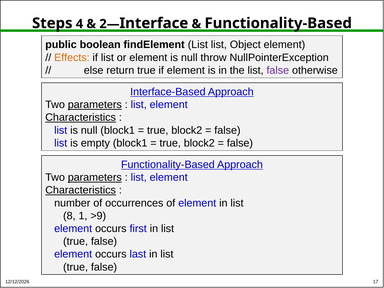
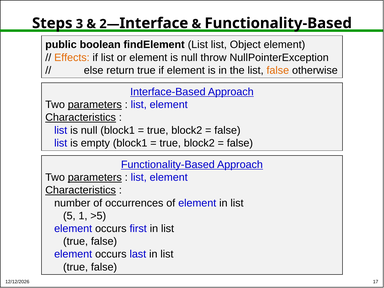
4: 4 -> 3
false at (278, 70) colour: purple -> orange
8: 8 -> 5
>9: >9 -> >5
